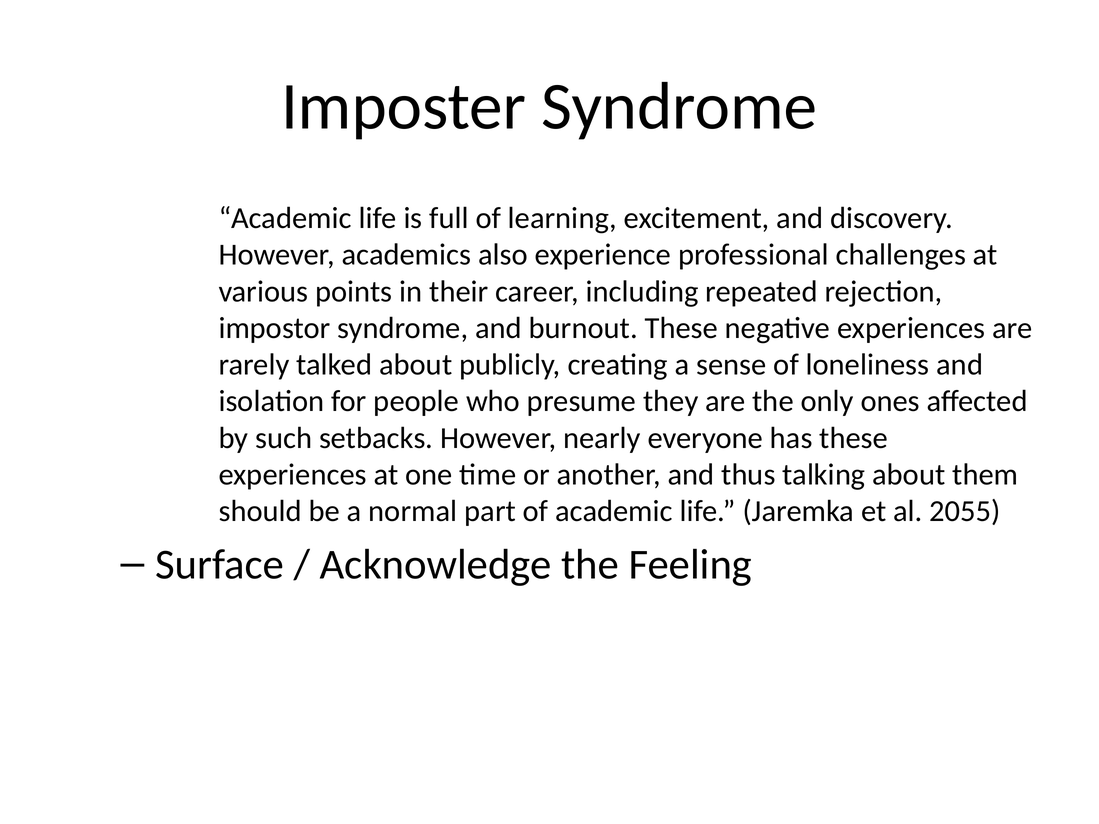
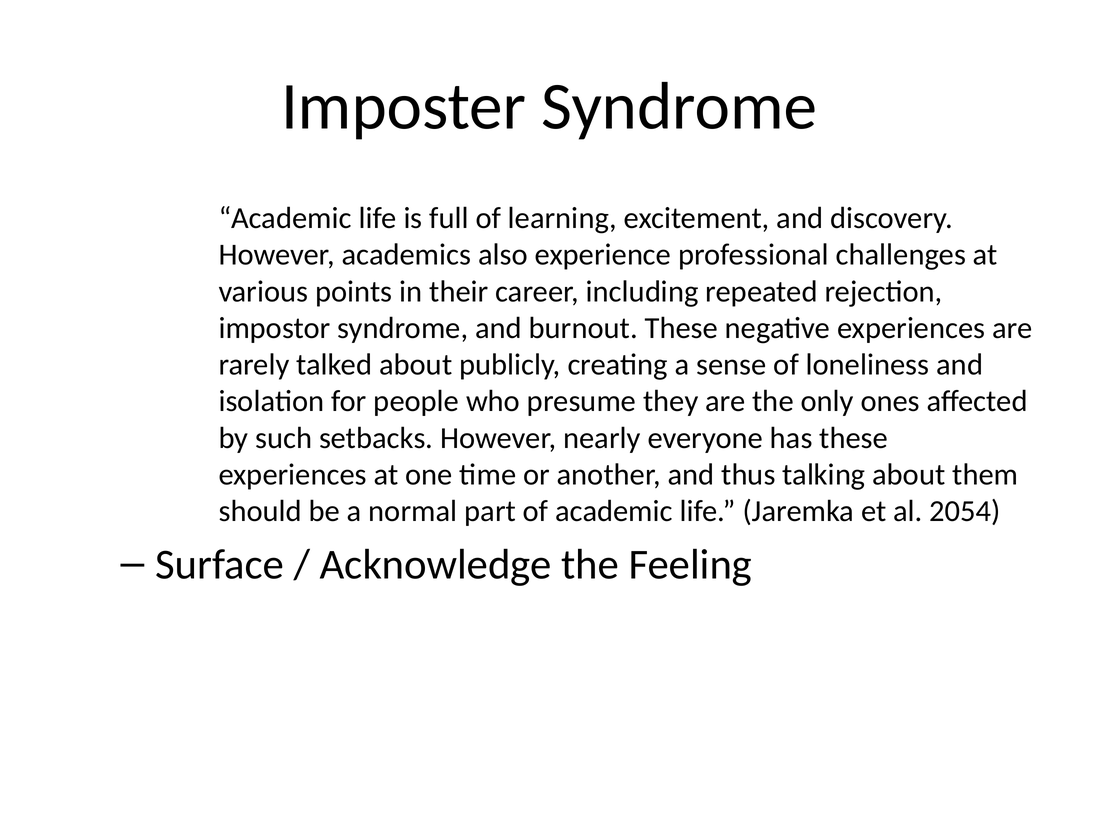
2055: 2055 -> 2054
